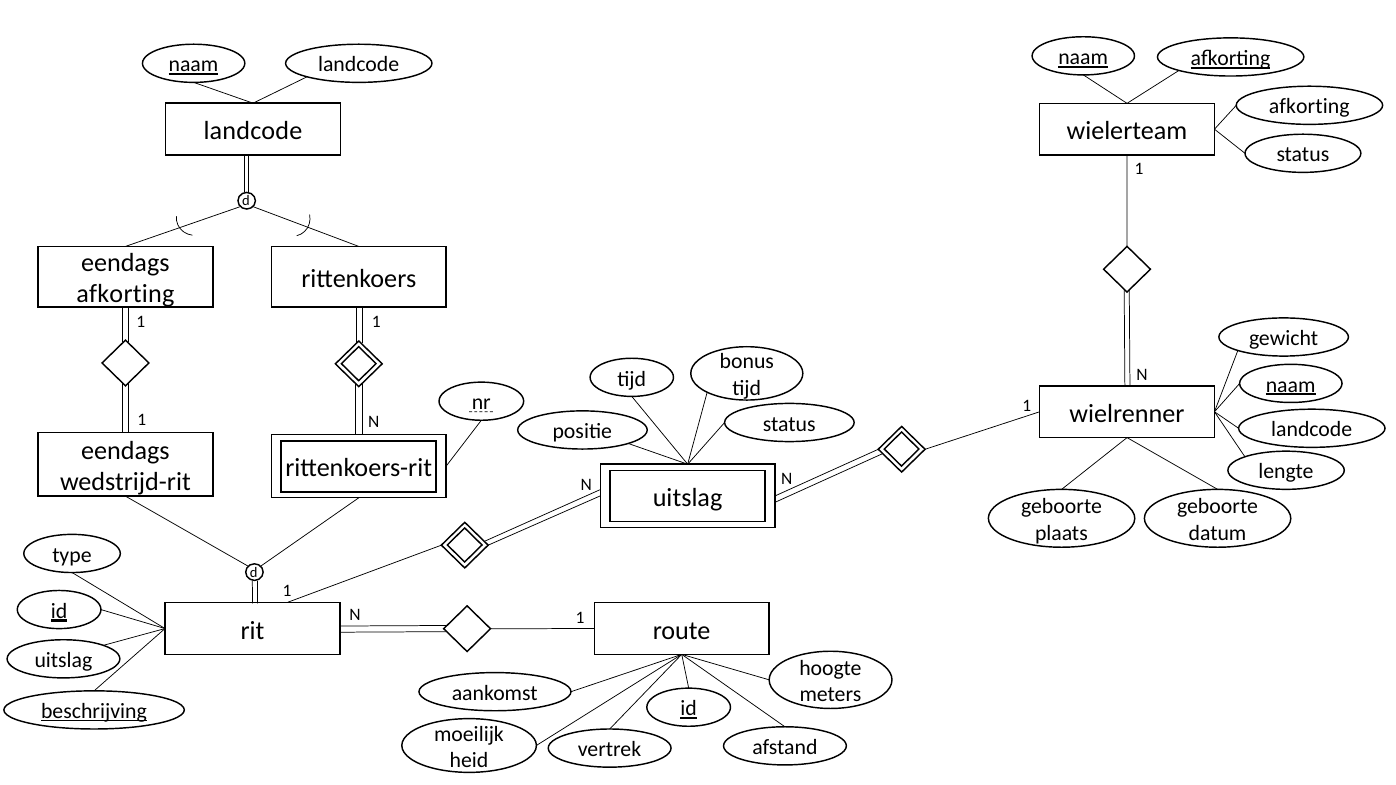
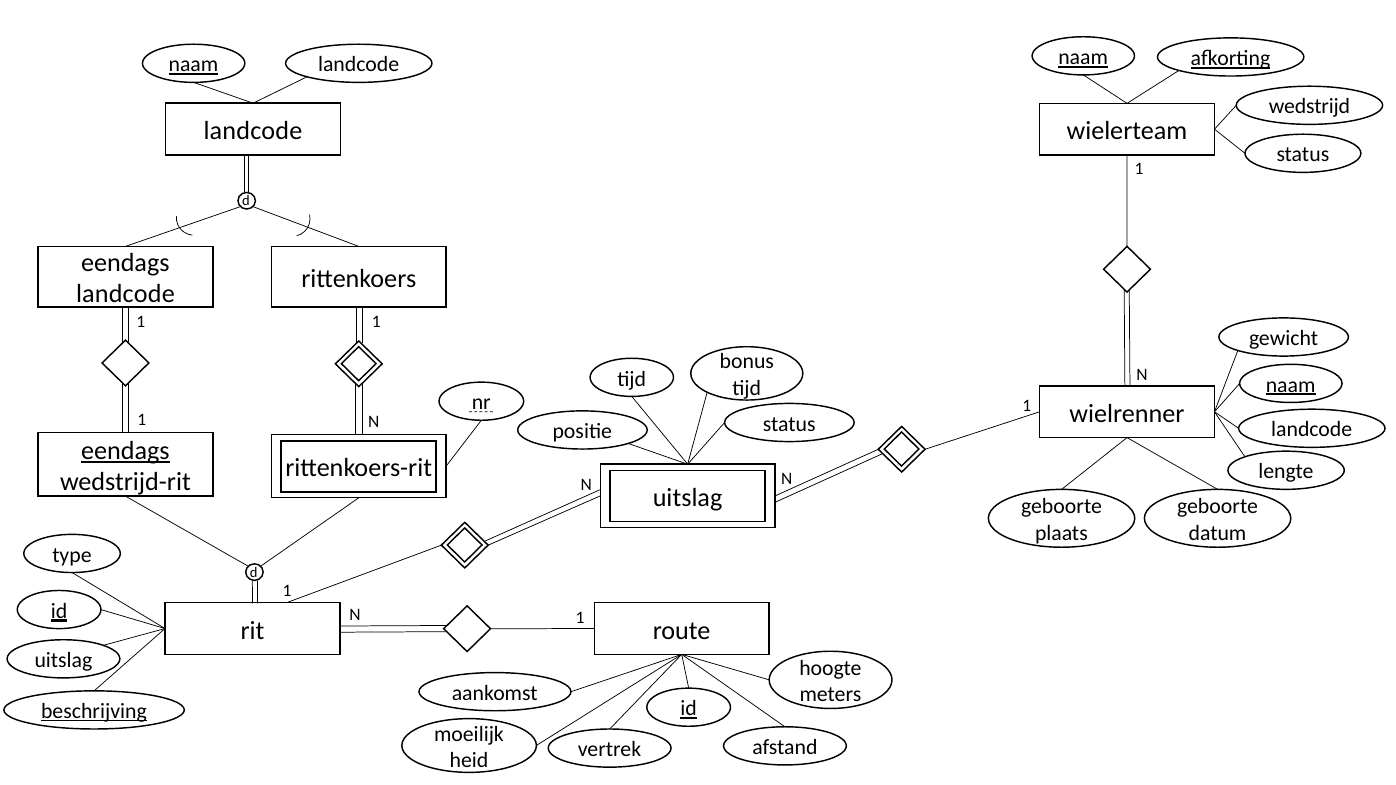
afkorting at (1309, 107): afkorting -> wedstrijd
afkorting at (125, 294): afkorting -> landcode
eendags at (125, 451) underline: none -> present
